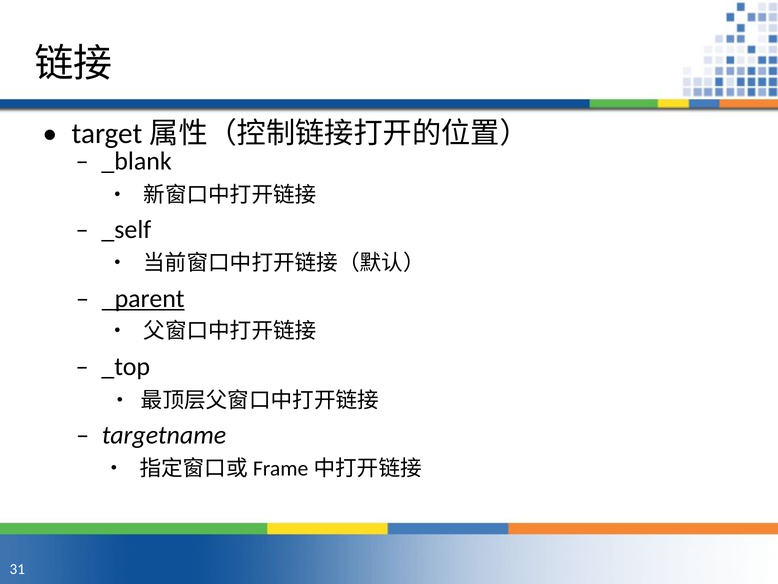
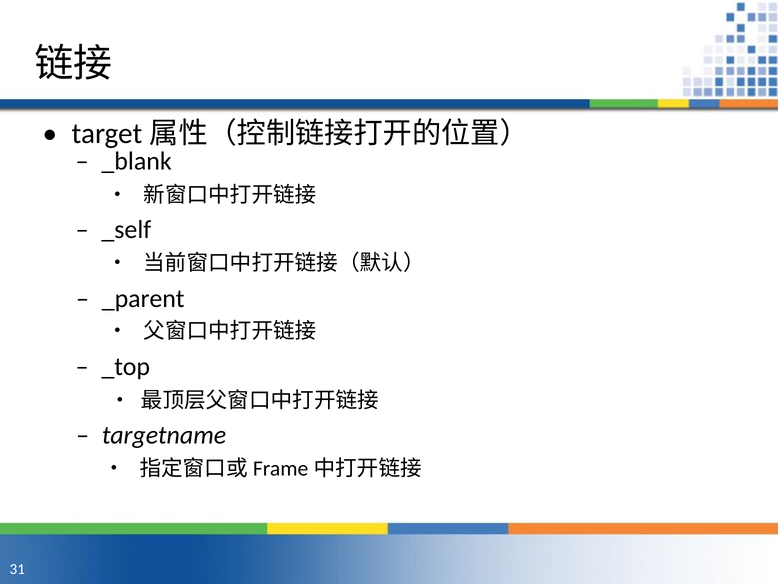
_parent underline: present -> none
